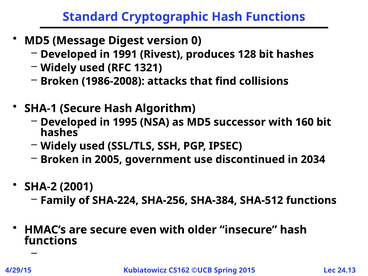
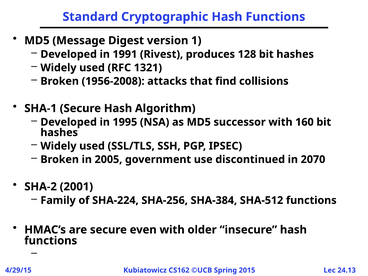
0: 0 -> 1
1986-2008: 1986-2008 -> 1956-2008
2034: 2034 -> 2070
